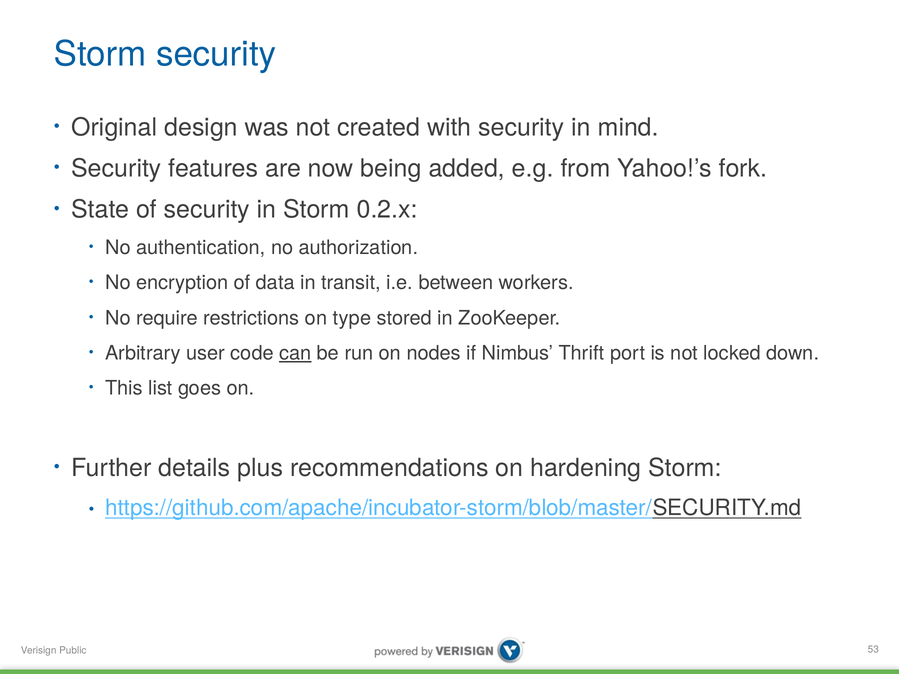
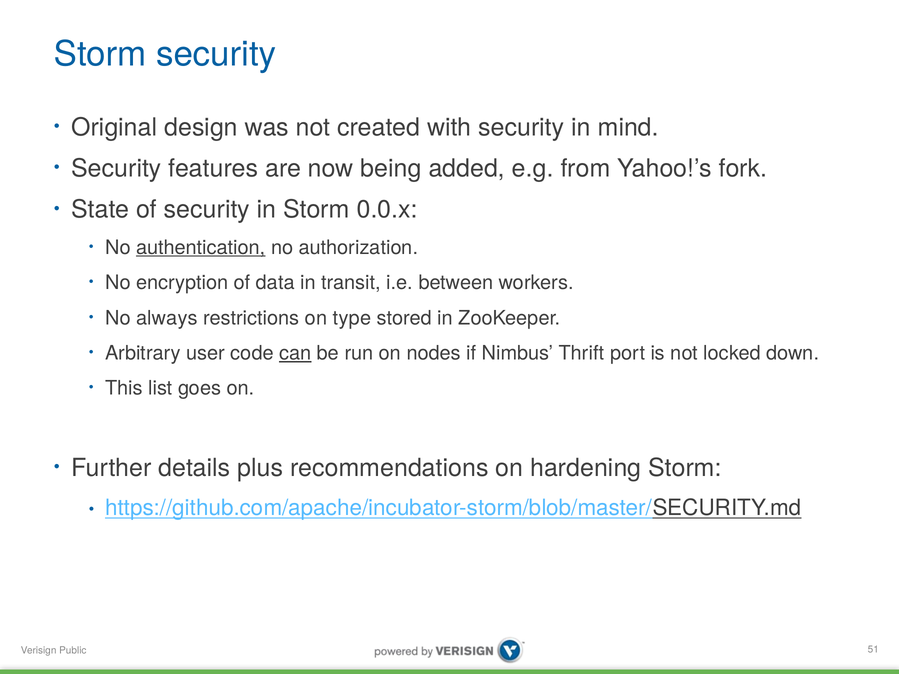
0.2.x: 0.2.x -> 0.0.x
authentication underline: none -> present
require: require -> always
53: 53 -> 51
